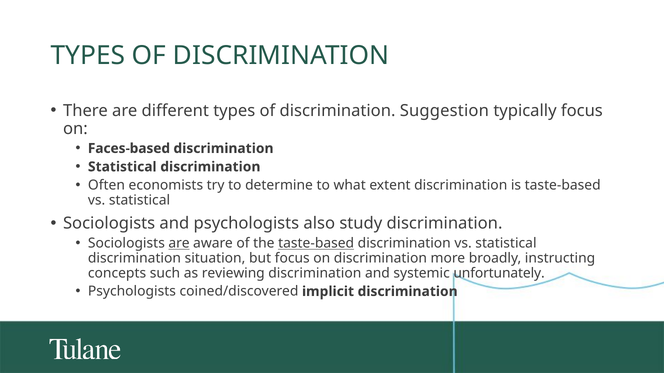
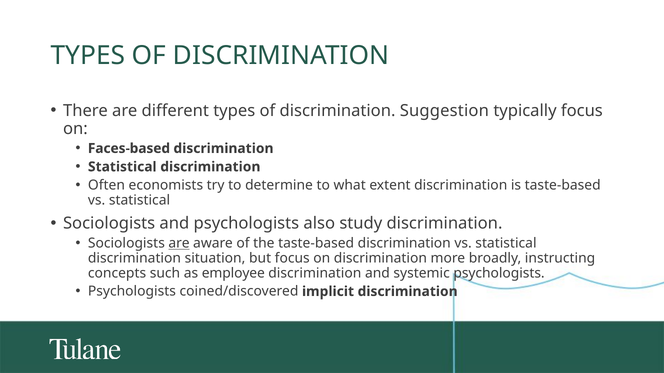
taste-based at (316, 244) underline: present -> none
reviewing: reviewing -> employee
systemic unfortunately: unfortunately -> psychologists
